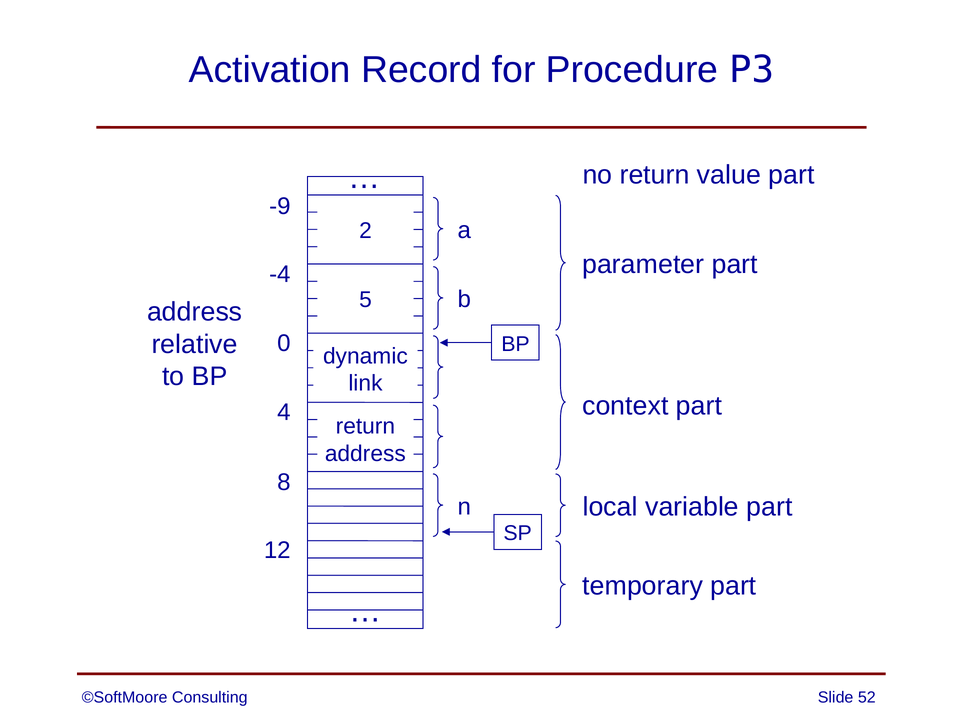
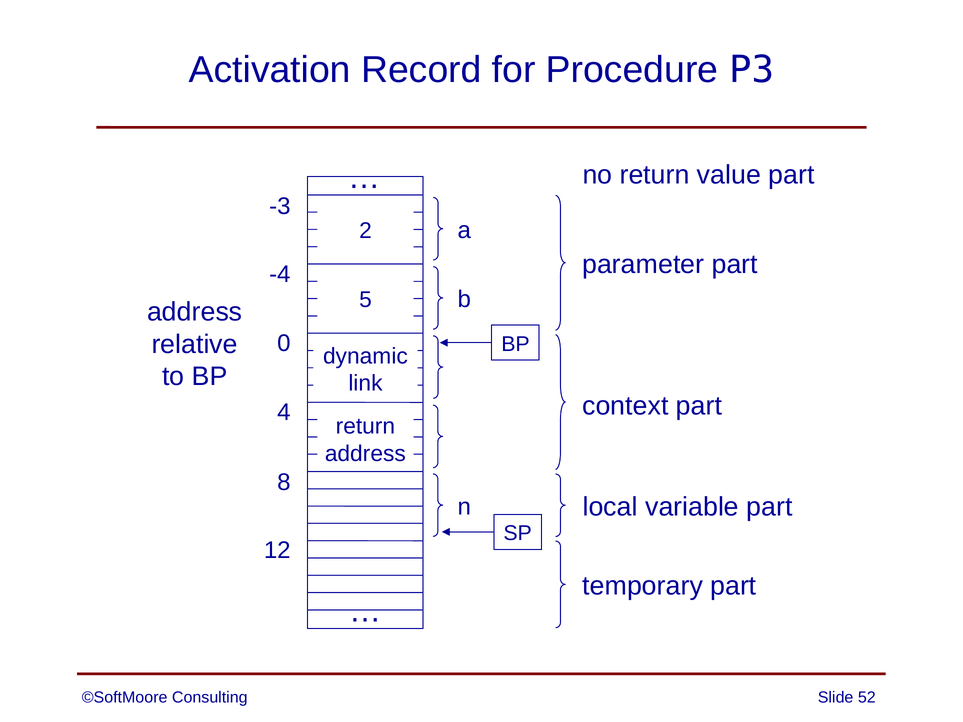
-9: -9 -> -3
